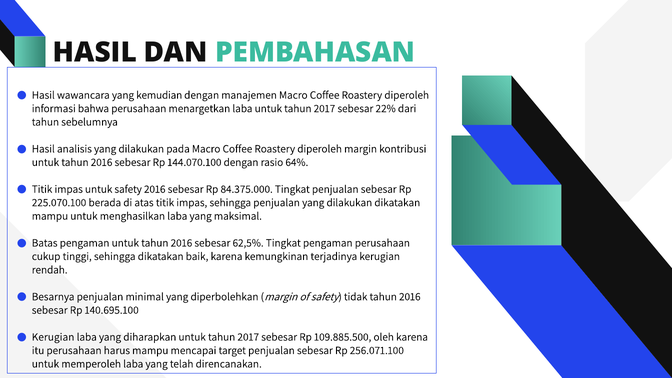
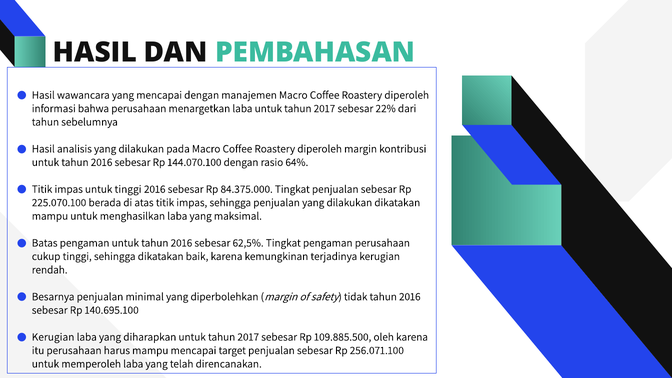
yang kemudian: kemudian -> mencapai
untuk safety: safety -> tinggi
